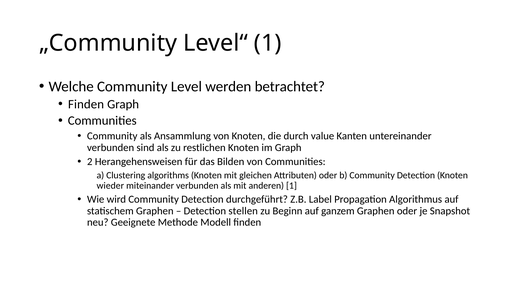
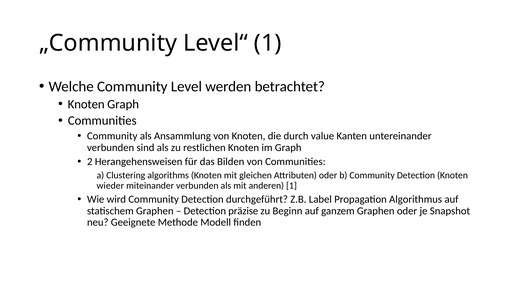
Finden at (86, 104): Finden -> Knoten
stellen: stellen -> präzise
